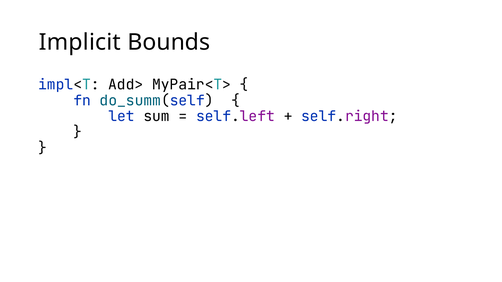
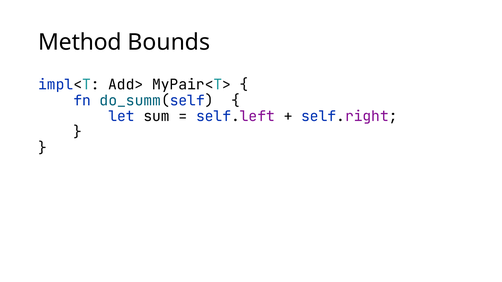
Implicit: Implicit -> Method
